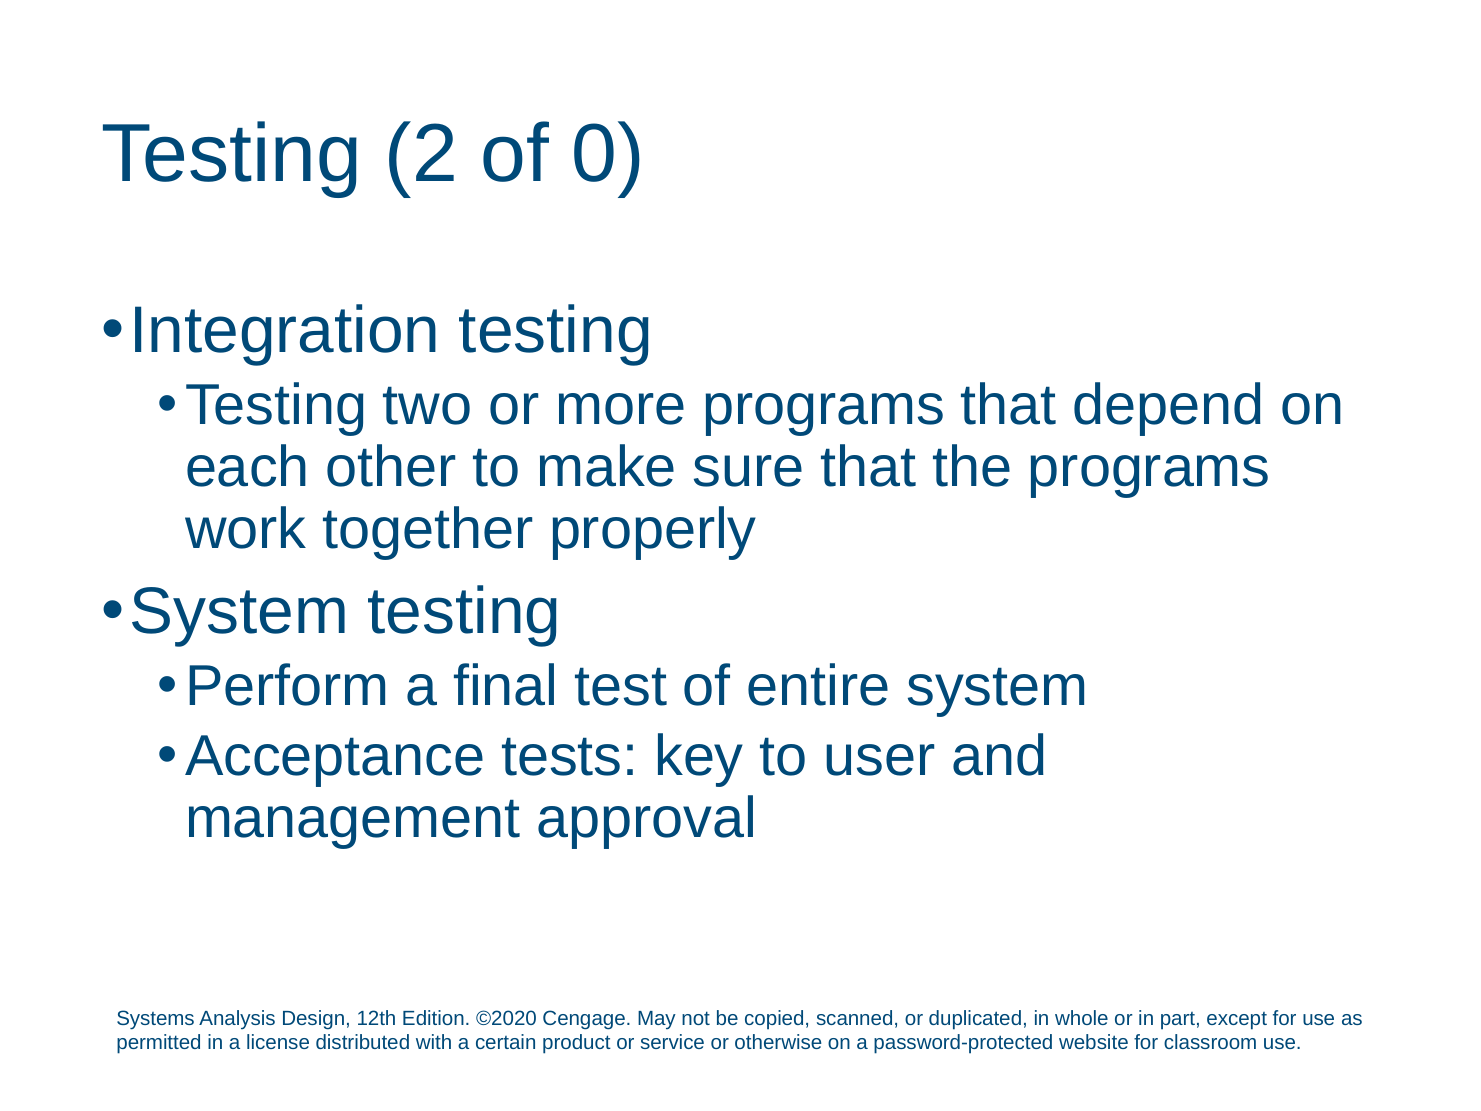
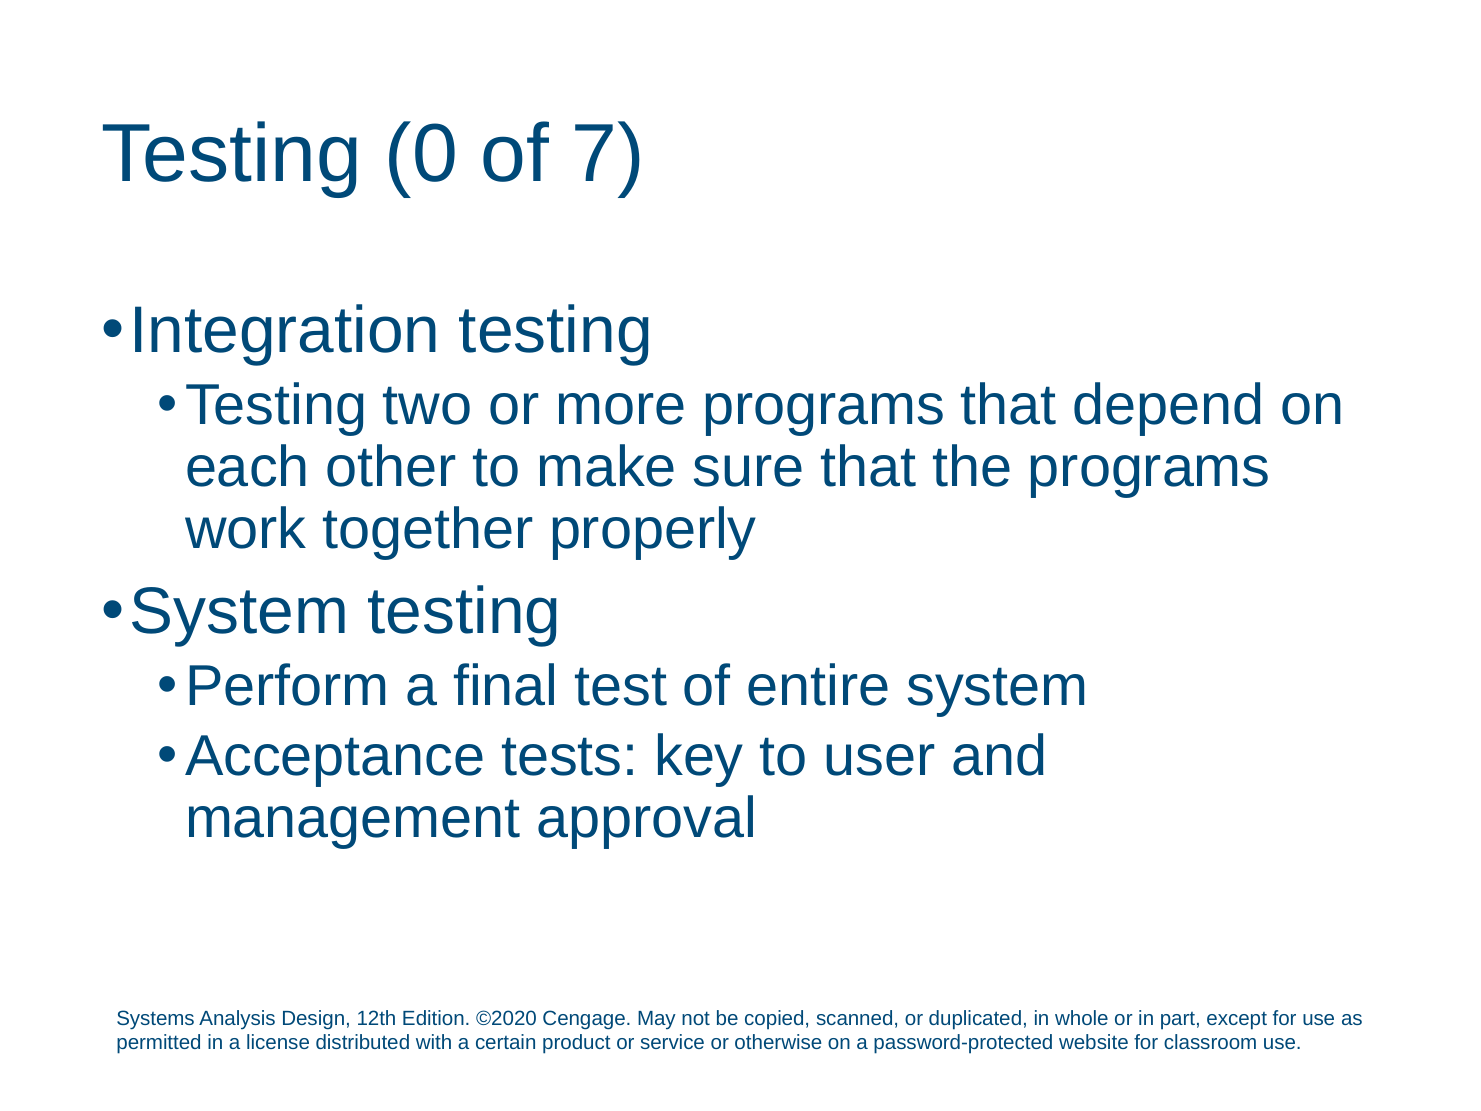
2: 2 -> 0
0: 0 -> 7
